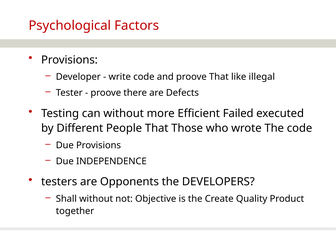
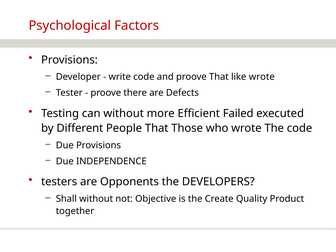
like illegal: illegal -> wrote
